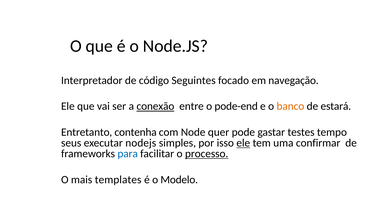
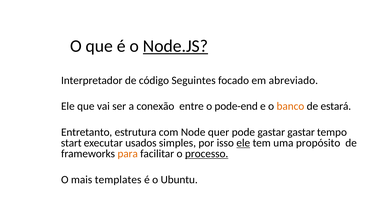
Node.JS underline: none -> present
navegação: navegação -> abreviado
conexão underline: present -> none
contenha: contenha -> estrutura
gastar testes: testes -> gastar
seus: seus -> start
nodejs: nodejs -> usados
confirmar: confirmar -> propósito
para colour: blue -> orange
Modelo: Modelo -> Ubuntu
